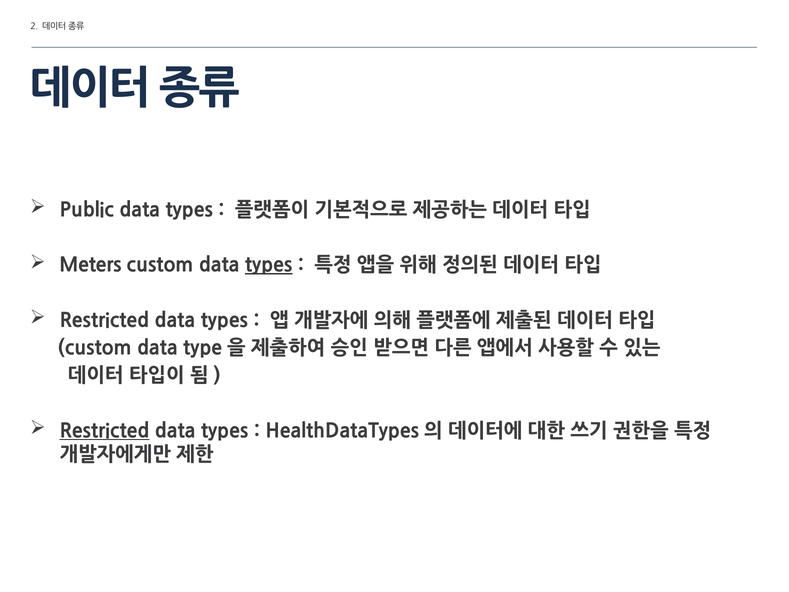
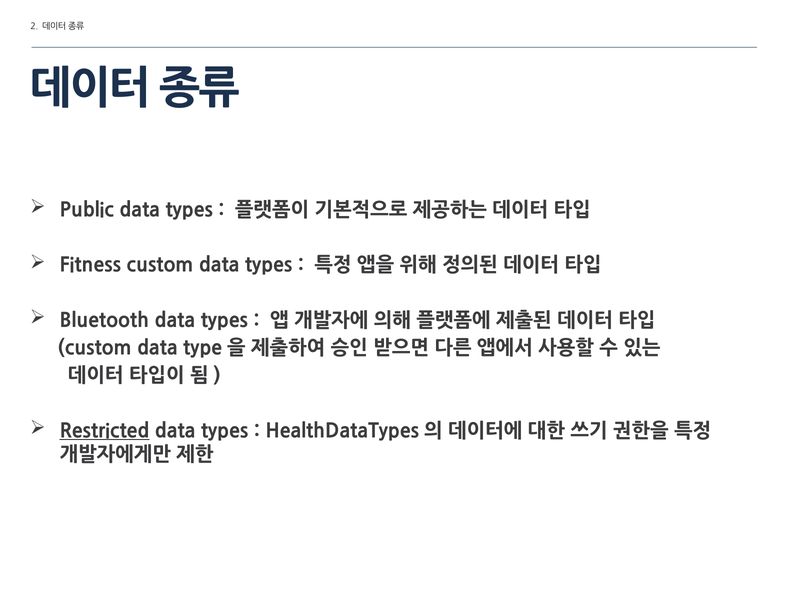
Meters: Meters -> Fitness
types at (269, 265) underline: present -> none
Restricted at (104, 320): Restricted -> Bluetooth
